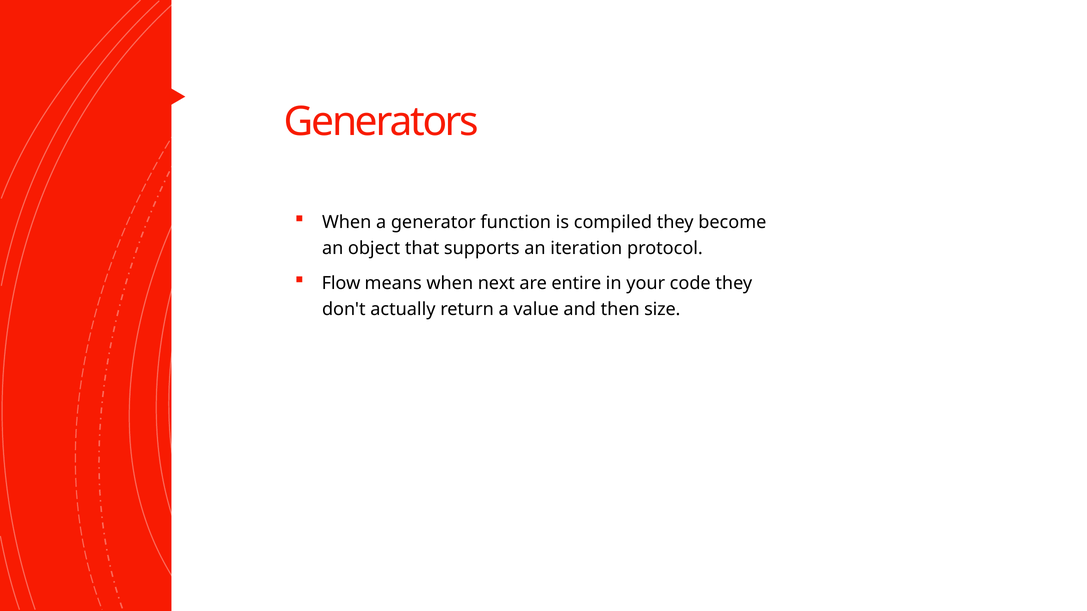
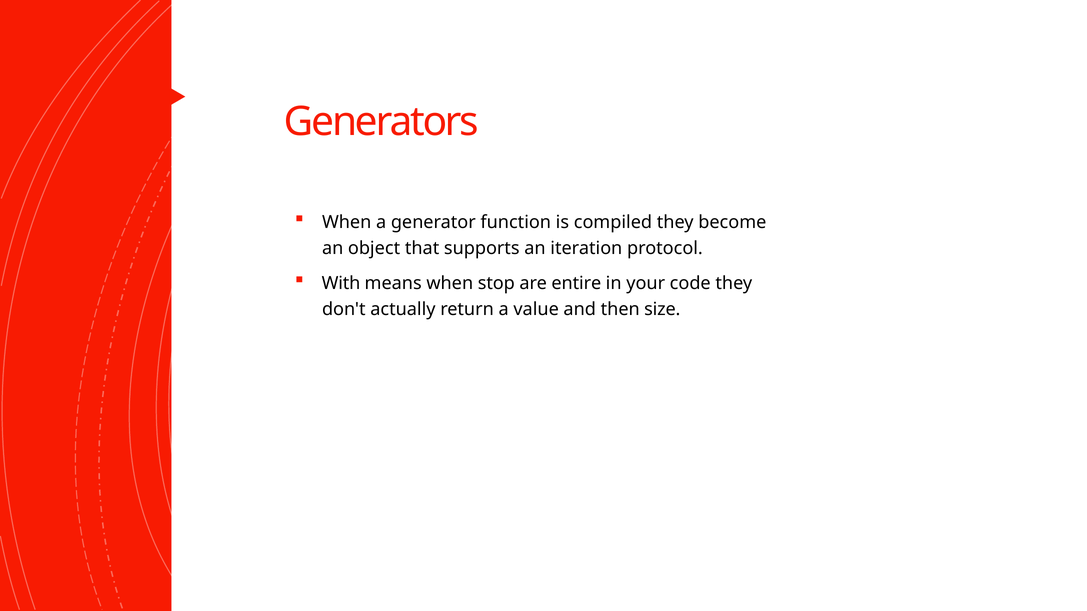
Flow: Flow -> With
next: next -> stop
